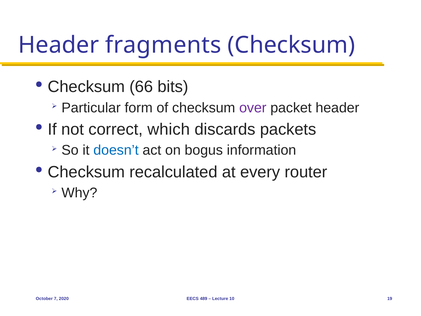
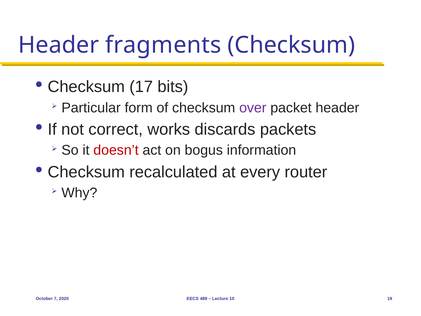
66: 66 -> 17
which: which -> works
doesn’t colour: blue -> red
